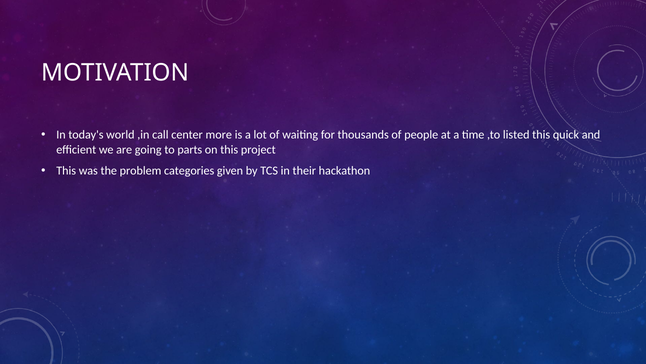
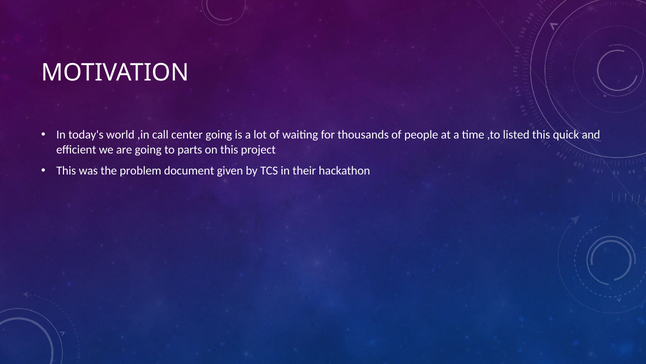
center more: more -> going
categories: categories -> document
